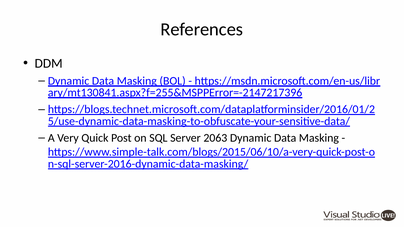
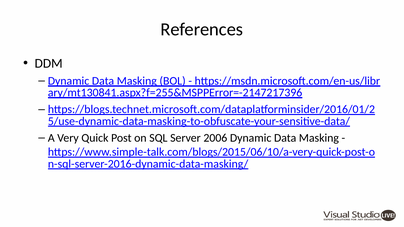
2063: 2063 -> 2006
